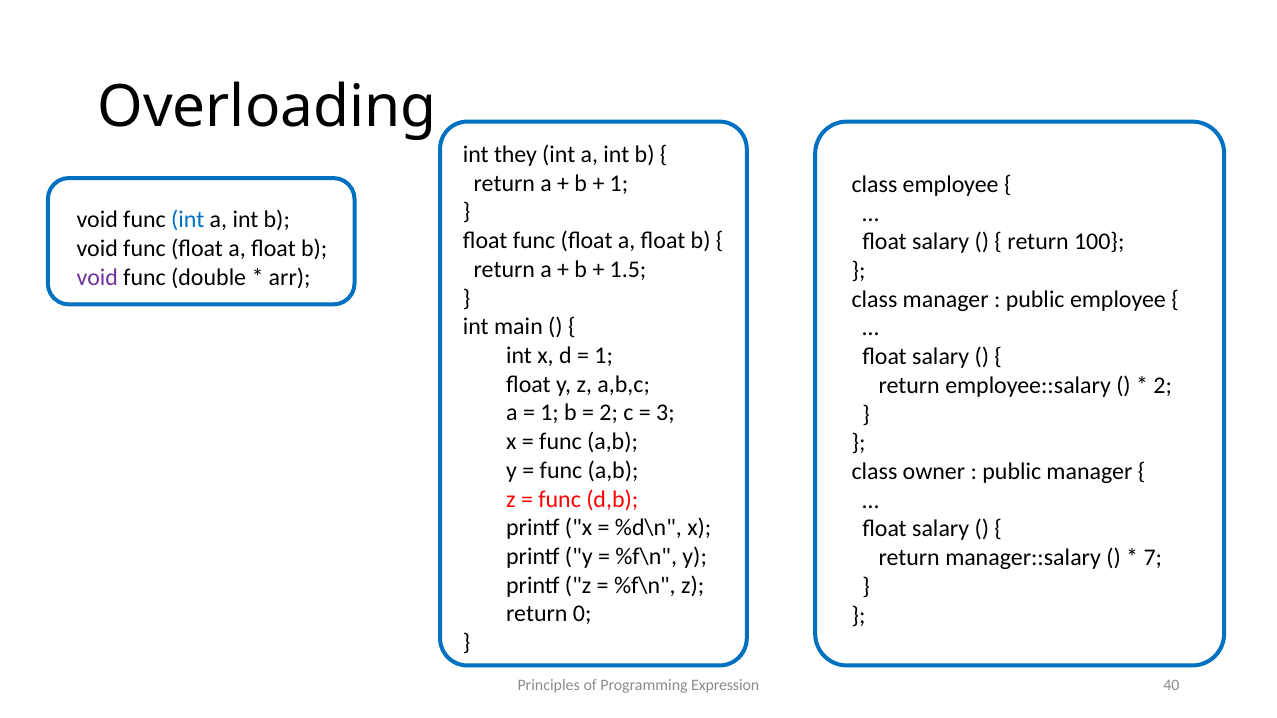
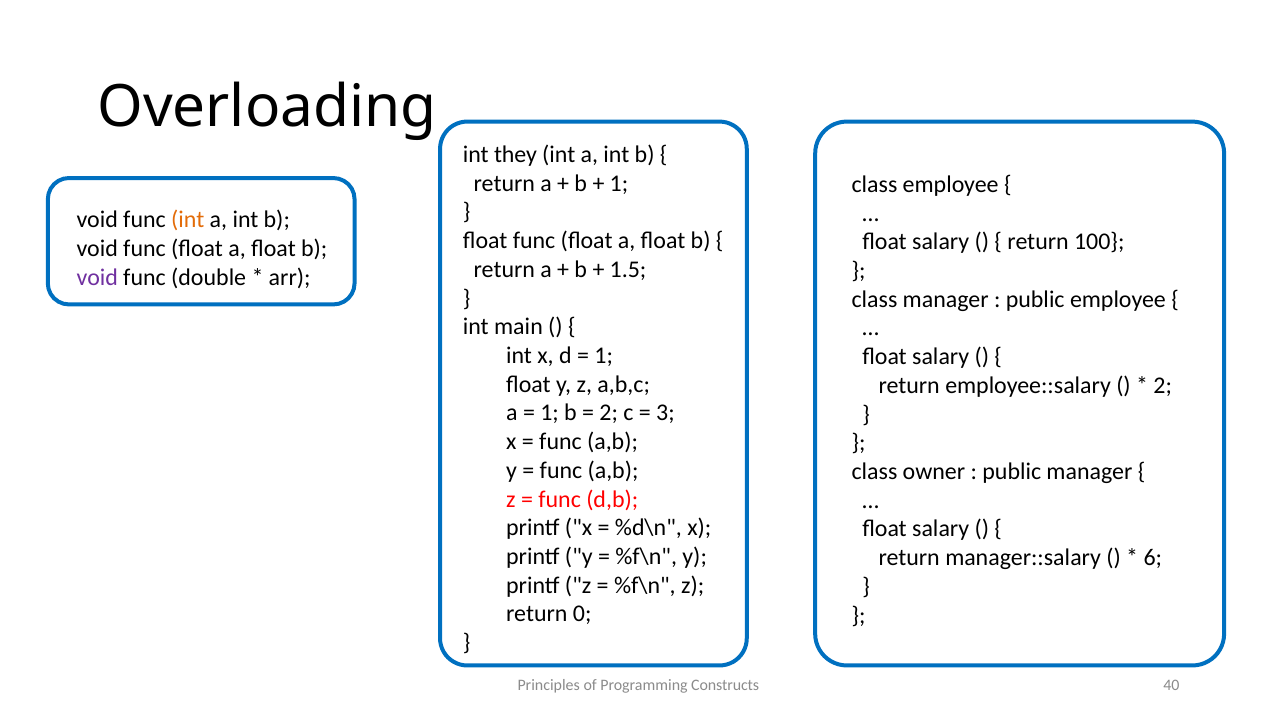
int at (188, 220) colour: blue -> orange
7: 7 -> 6
Expression: Expression -> Constructs
